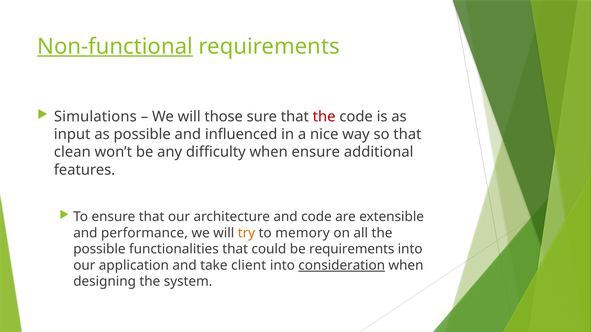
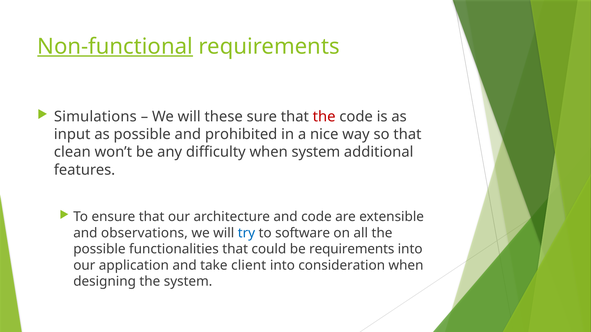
those: those -> these
influenced: influenced -> prohibited
when ensure: ensure -> system
performance: performance -> observations
try colour: orange -> blue
memory: memory -> software
consideration underline: present -> none
